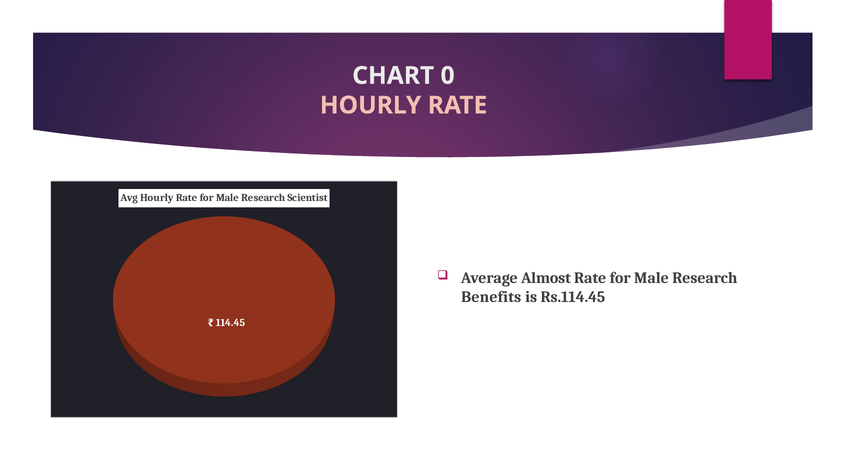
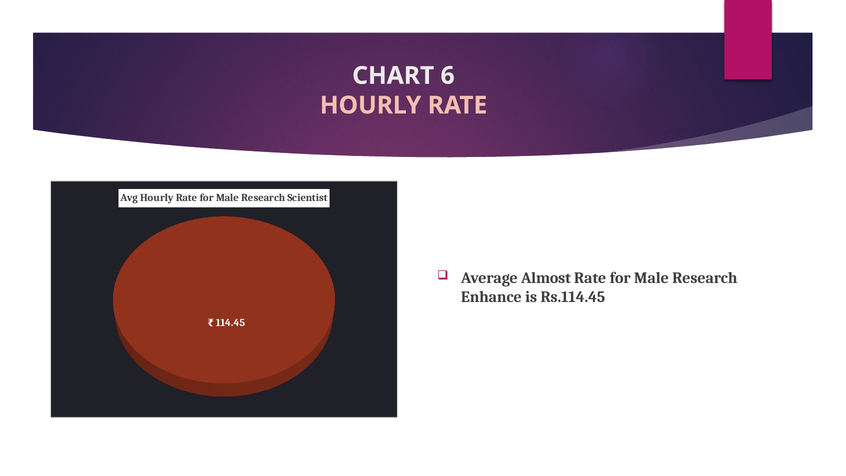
0: 0 -> 6
Benefits: Benefits -> Enhance
